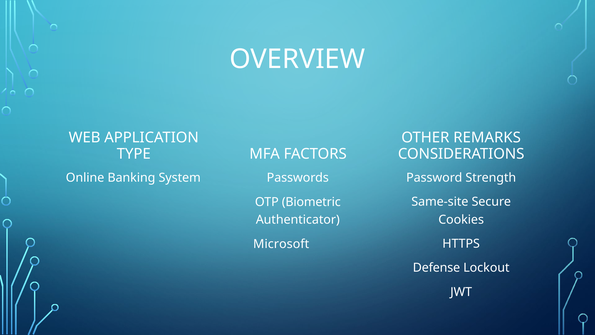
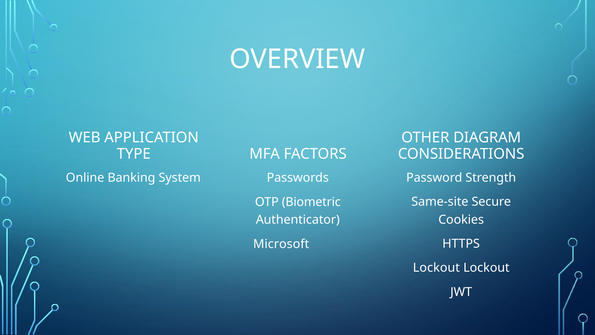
REMARKS: REMARKS -> DIAGRAM
Defense at (436, 268): Defense -> Lockout
